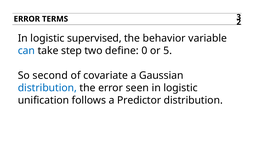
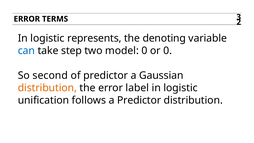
supervised: supervised -> represents
behavior: behavior -> denoting
define: define -> model
or 5: 5 -> 0
of covariate: covariate -> predictor
distribution at (47, 88) colour: blue -> orange
seen: seen -> label
